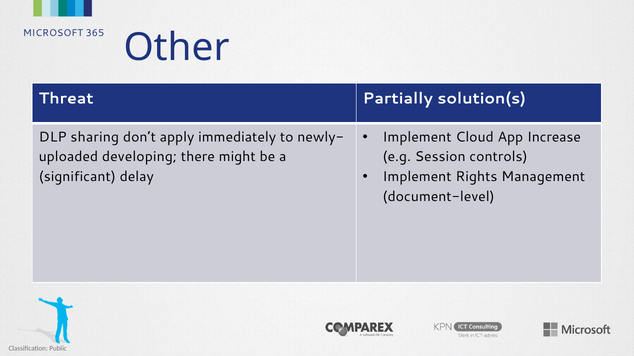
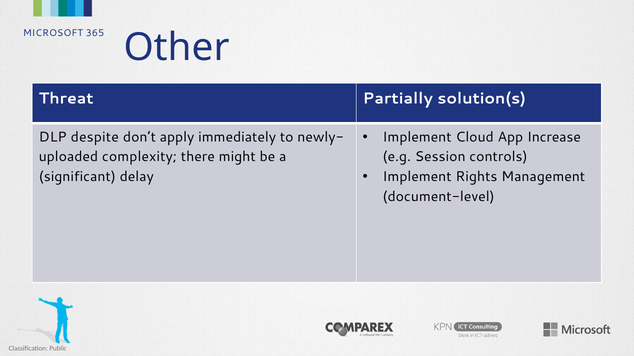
sharing: sharing -> despite
developing: developing -> complexity
